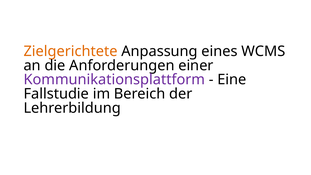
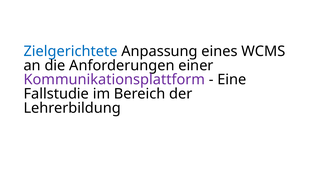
Zielgerichtete colour: orange -> blue
